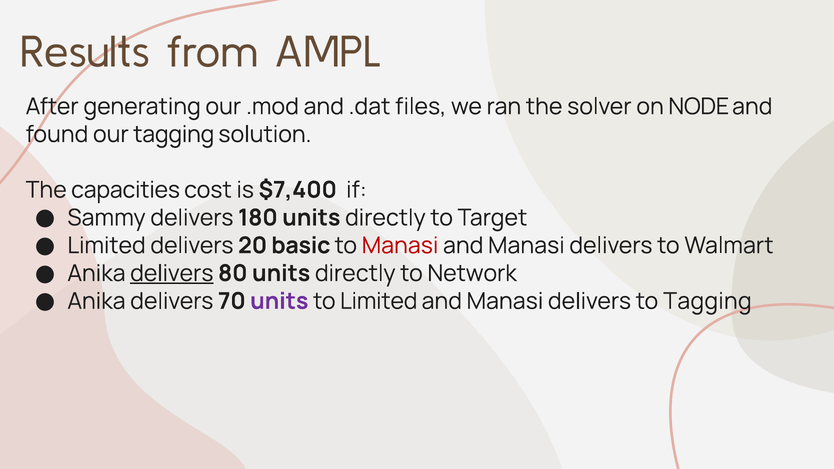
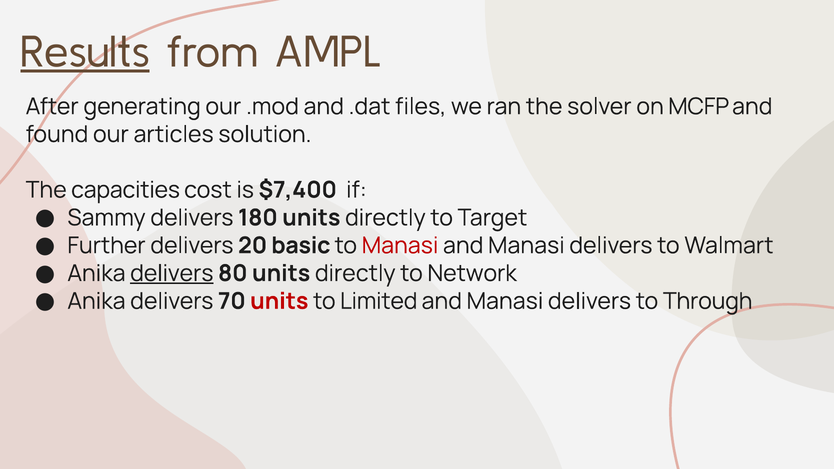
Results underline: none -> present
NODE: NODE -> MCFP
our tagging: tagging -> articles
Limited at (107, 246): Limited -> Further
units at (279, 301) colour: purple -> red
to Tagging: Tagging -> Through
